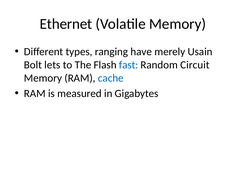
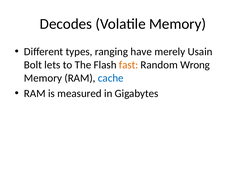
Ethernet: Ethernet -> Decodes
fast colour: blue -> orange
Circuit: Circuit -> Wrong
